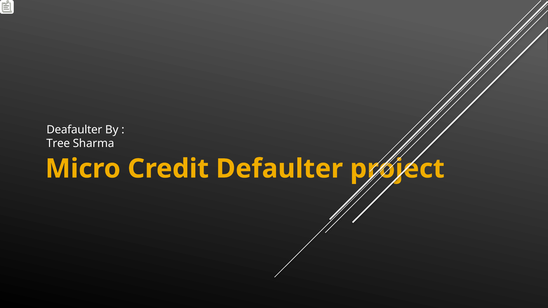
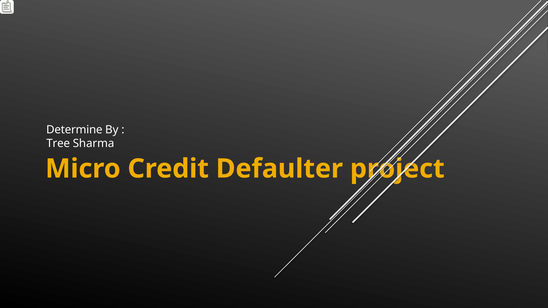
Deafaulter: Deafaulter -> Determine
